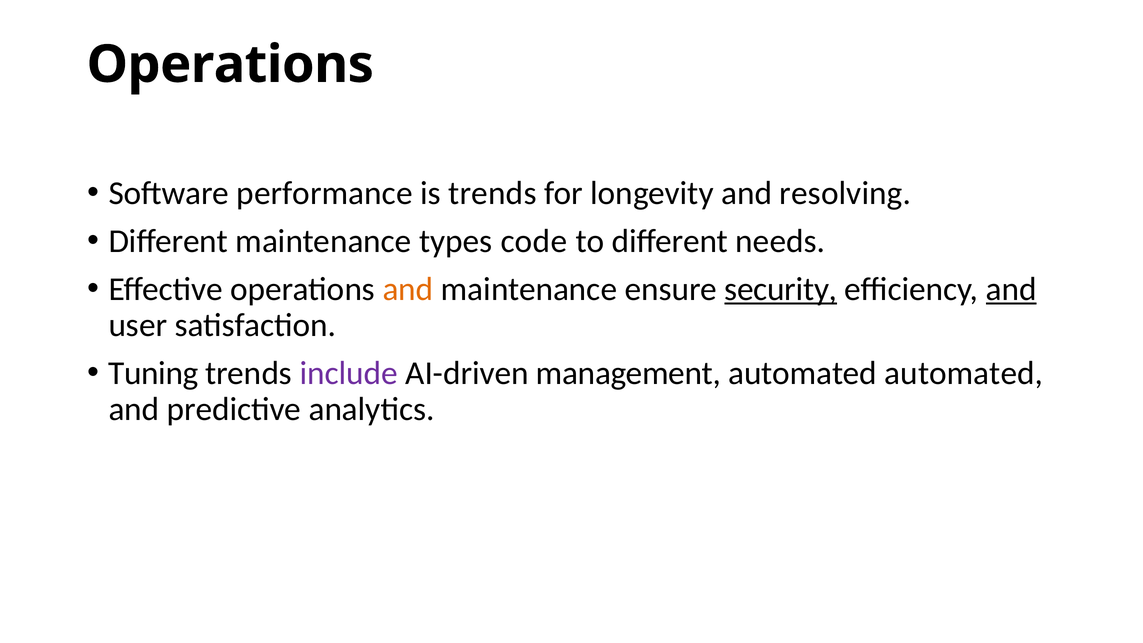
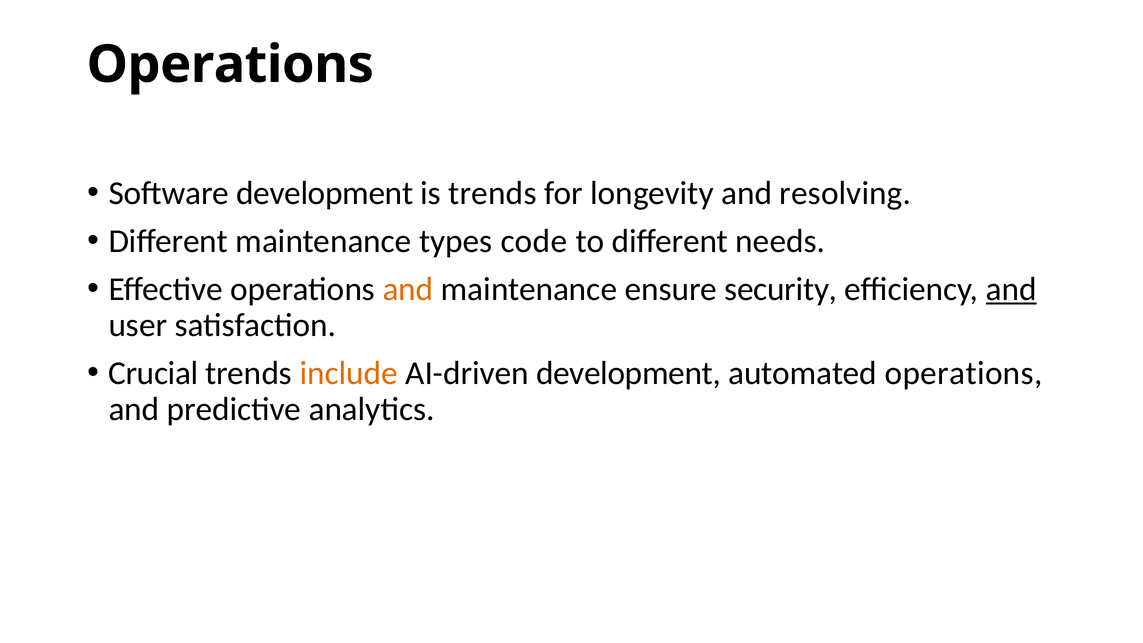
Software performance: performance -> development
security underline: present -> none
Tuning: Tuning -> Crucial
include colour: purple -> orange
AI-driven management: management -> development
automated automated: automated -> operations
